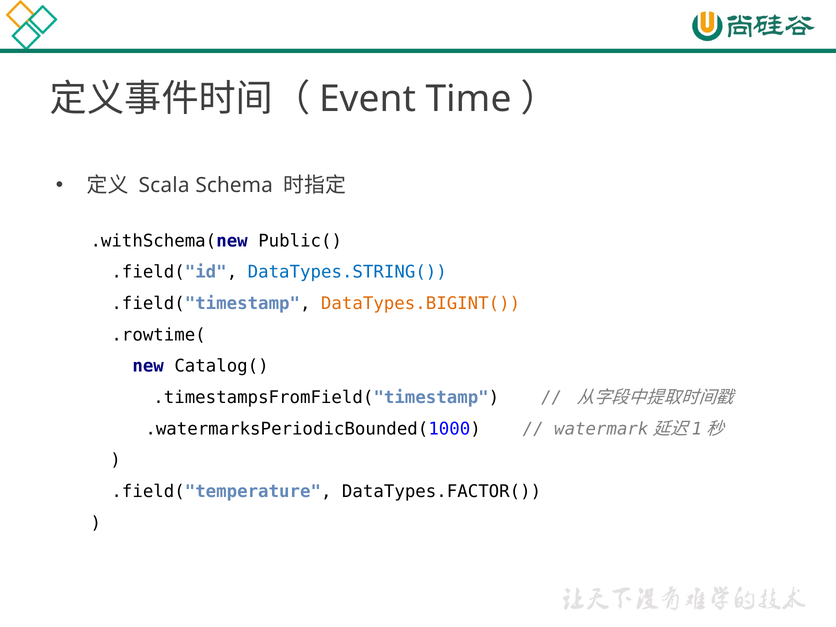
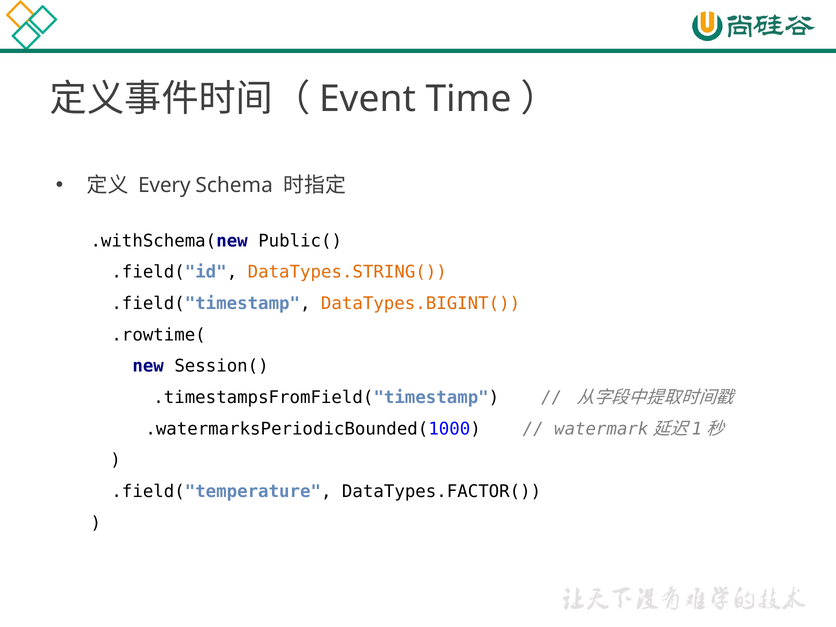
Scala: Scala -> Every
DataTypes.STRING( colour: blue -> orange
Catalog(: Catalog( -> Session(
